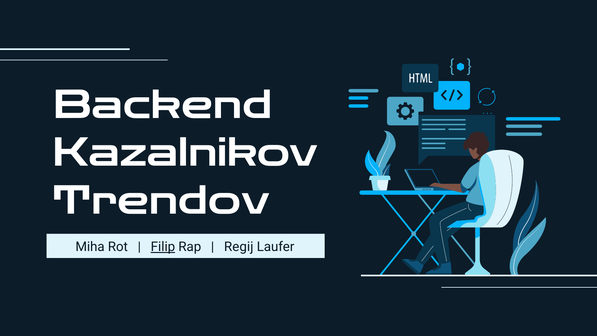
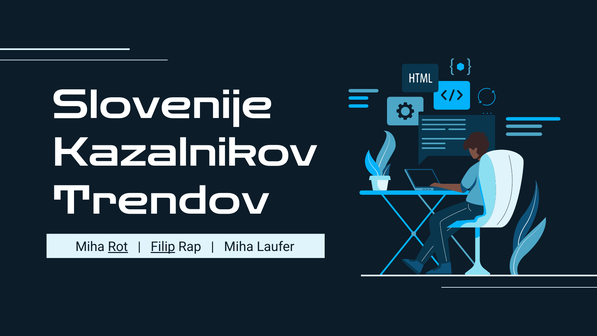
Backend: Backend -> Slovenije
Rot underline: none -> present
Regij at (239, 247): Regij -> Miha
